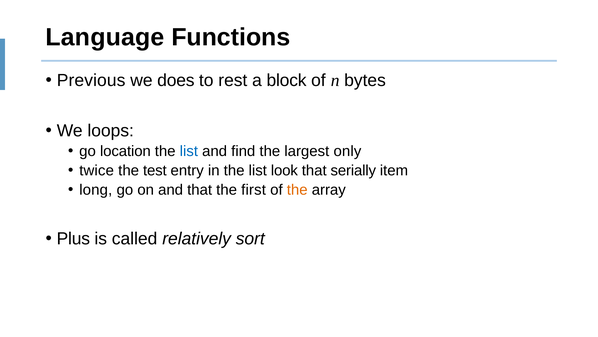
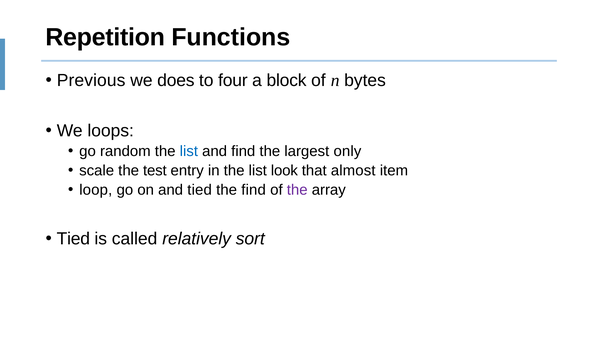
Language: Language -> Repetition
rest: rest -> four
location: location -> random
twice: twice -> scale
serially: serially -> almost
long: long -> loop
and that: that -> tied
the first: first -> find
the at (297, 189) colour: orange -> purple
Plus at (73, 238): Plus -> Tied
